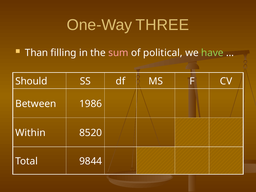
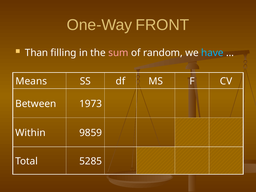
THREE: THREE -> FRONT
political: political -> random
have colour: light green -> light blue
Should: Should -> Means
1986: 1986 -> 1973
8520: 8520 -> 9859
9844: 9844 -> 5285
